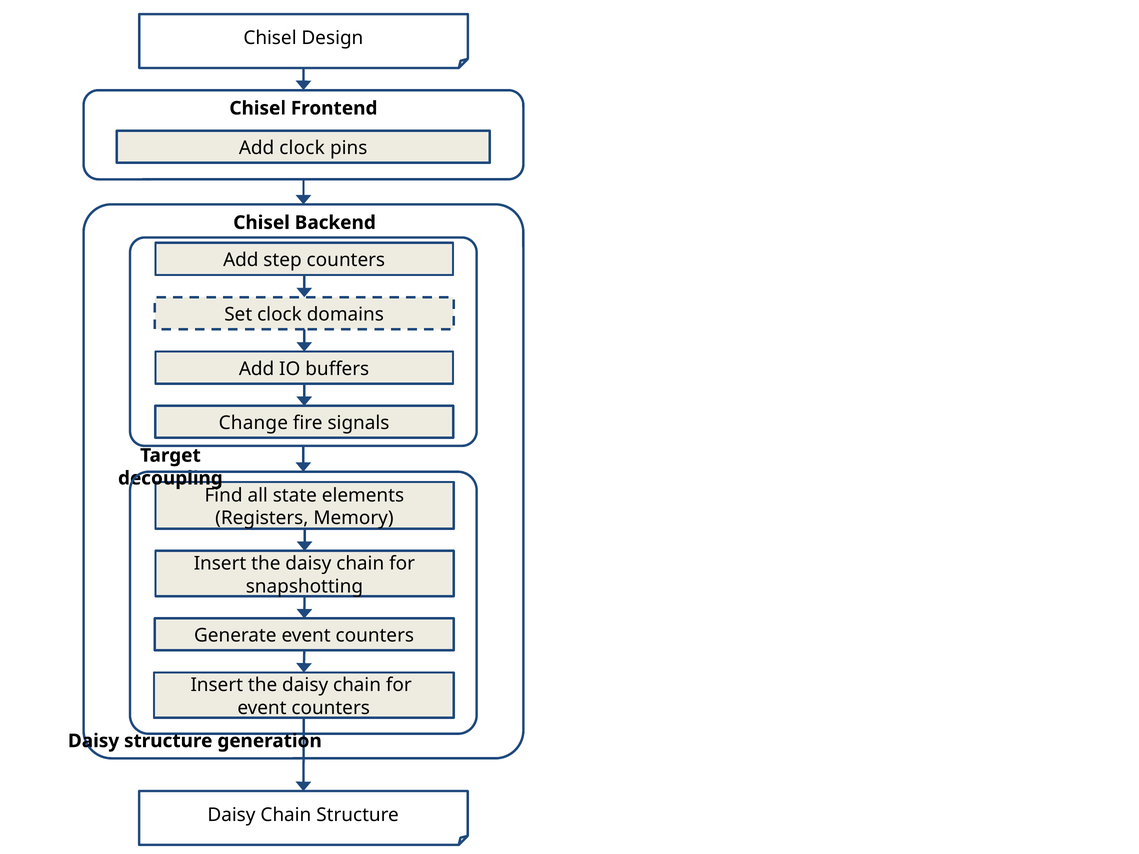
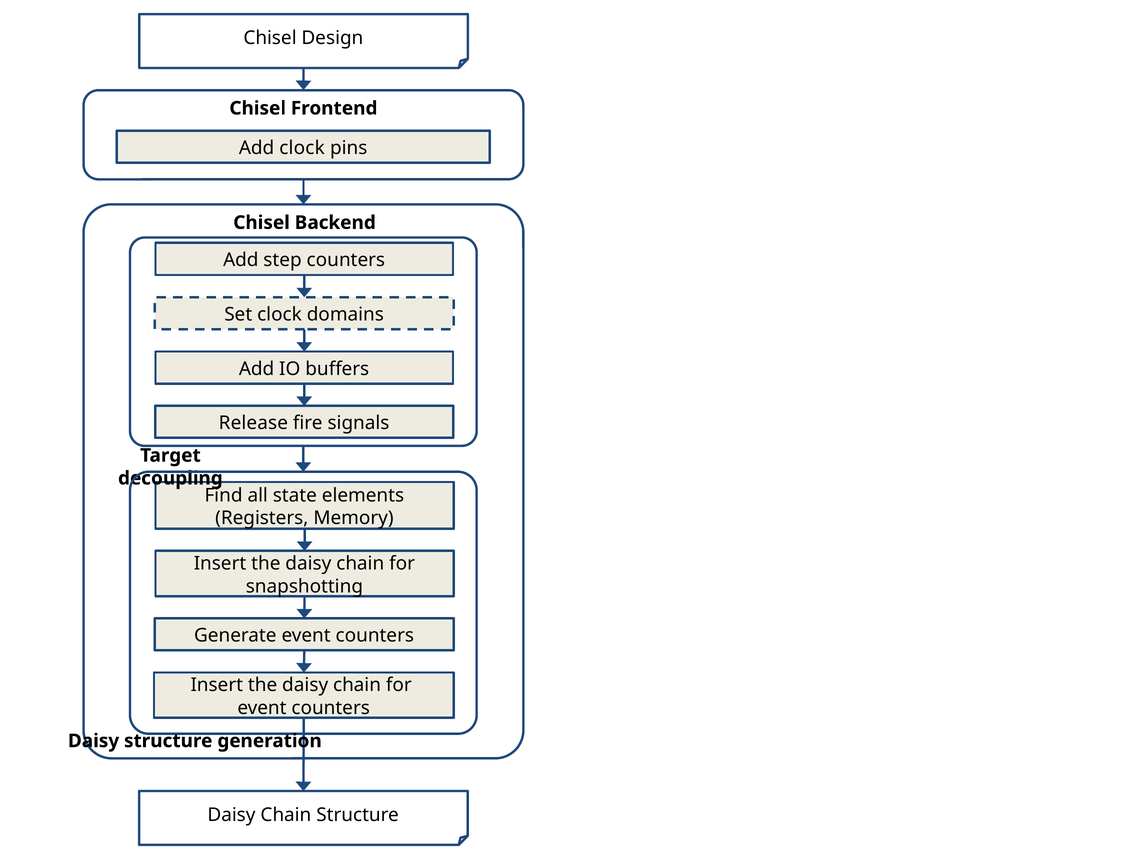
Change: Change -> Release
